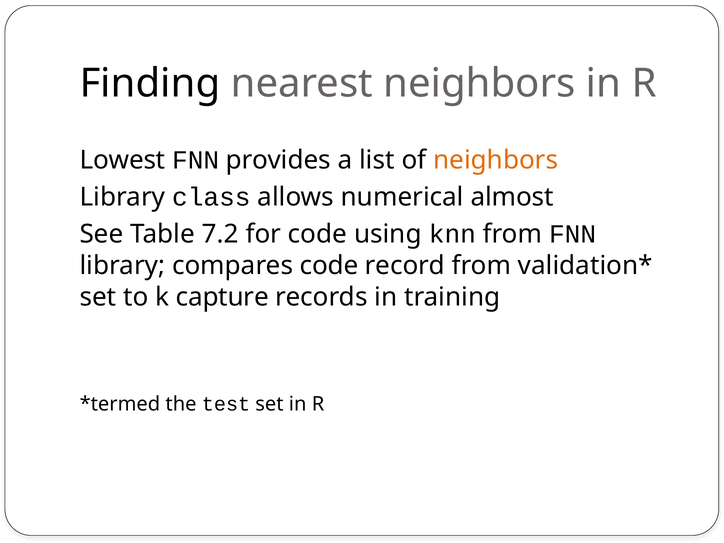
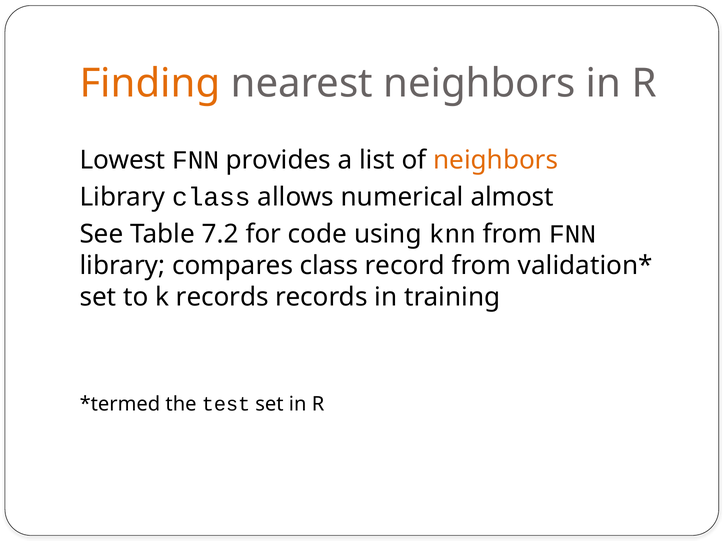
Finding colour: black -> orange
compares code: code -> class
k capture: capture -> records
